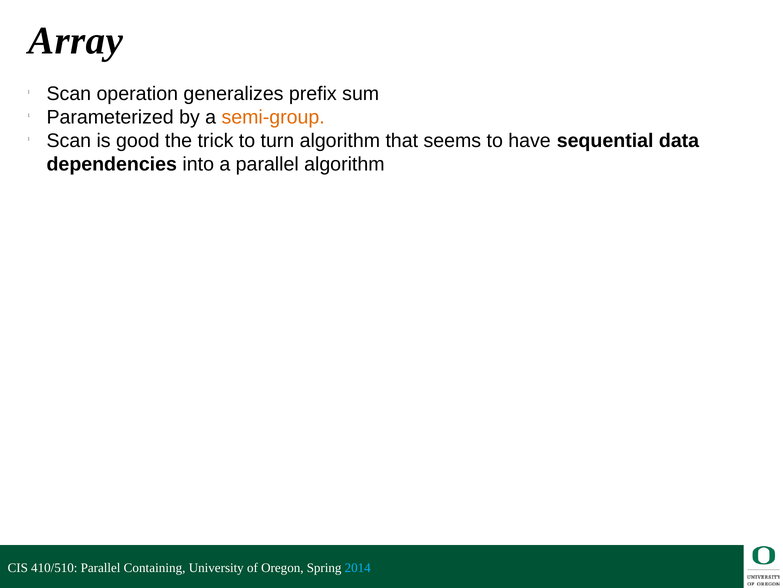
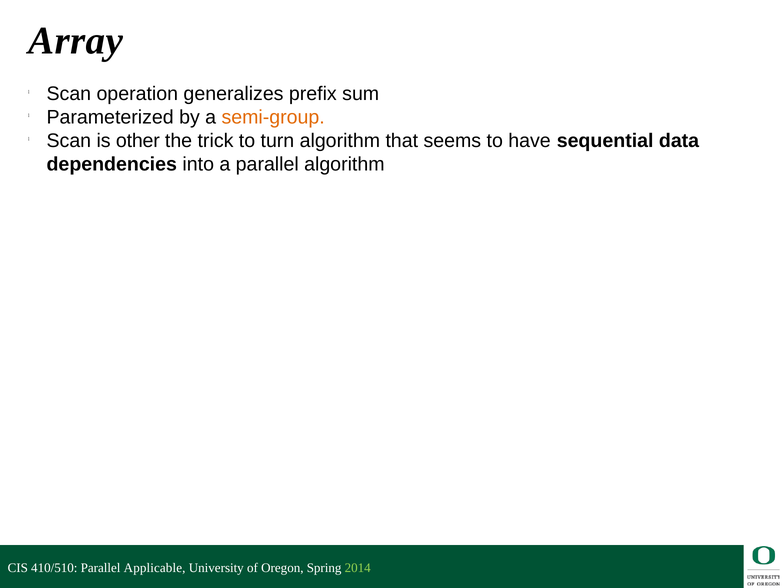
good: good -> other
Containing: Containing -> Applicable
2014 colour: light blue -> light green
